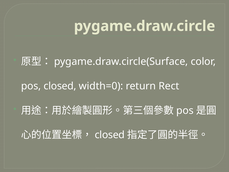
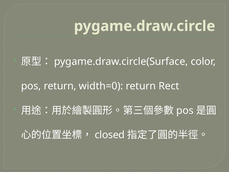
pos closed: closed -> return
